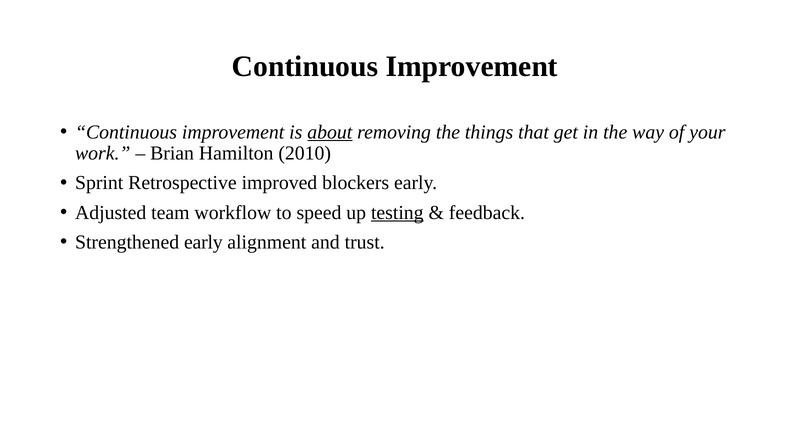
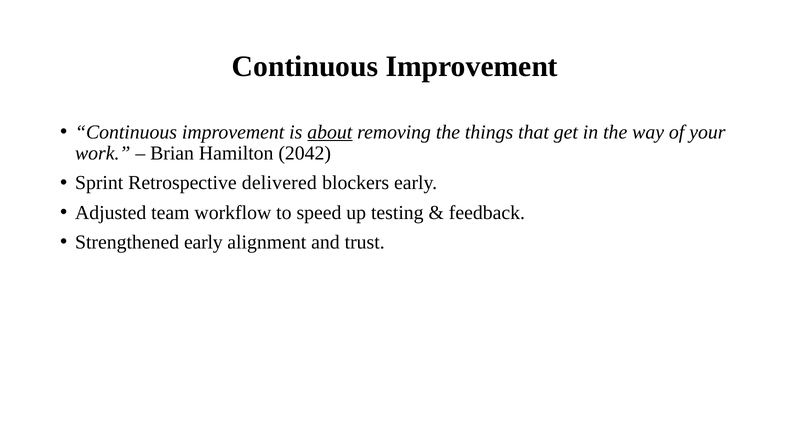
2010: 2010 -> 2042
improved: improved -> delivered
testing underline: present -> none
